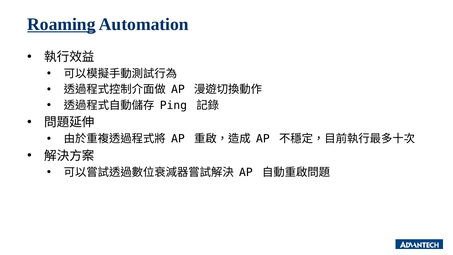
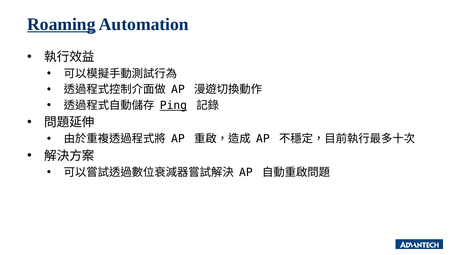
Ping underline: none -> present
